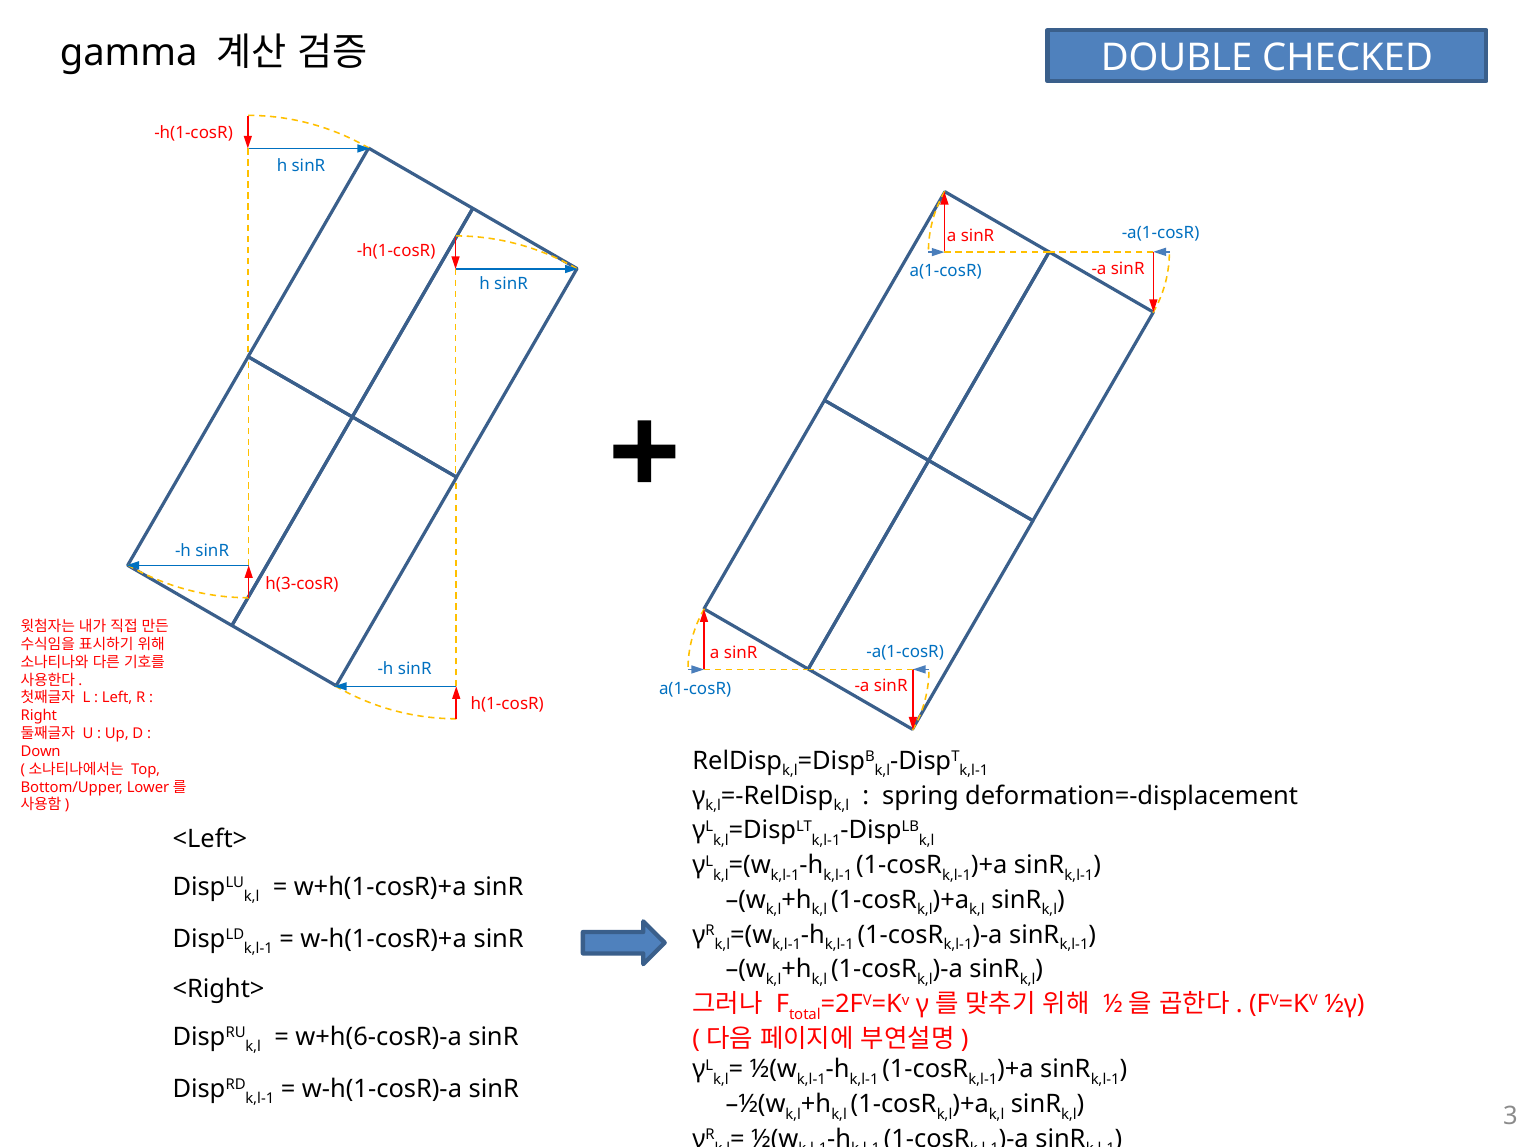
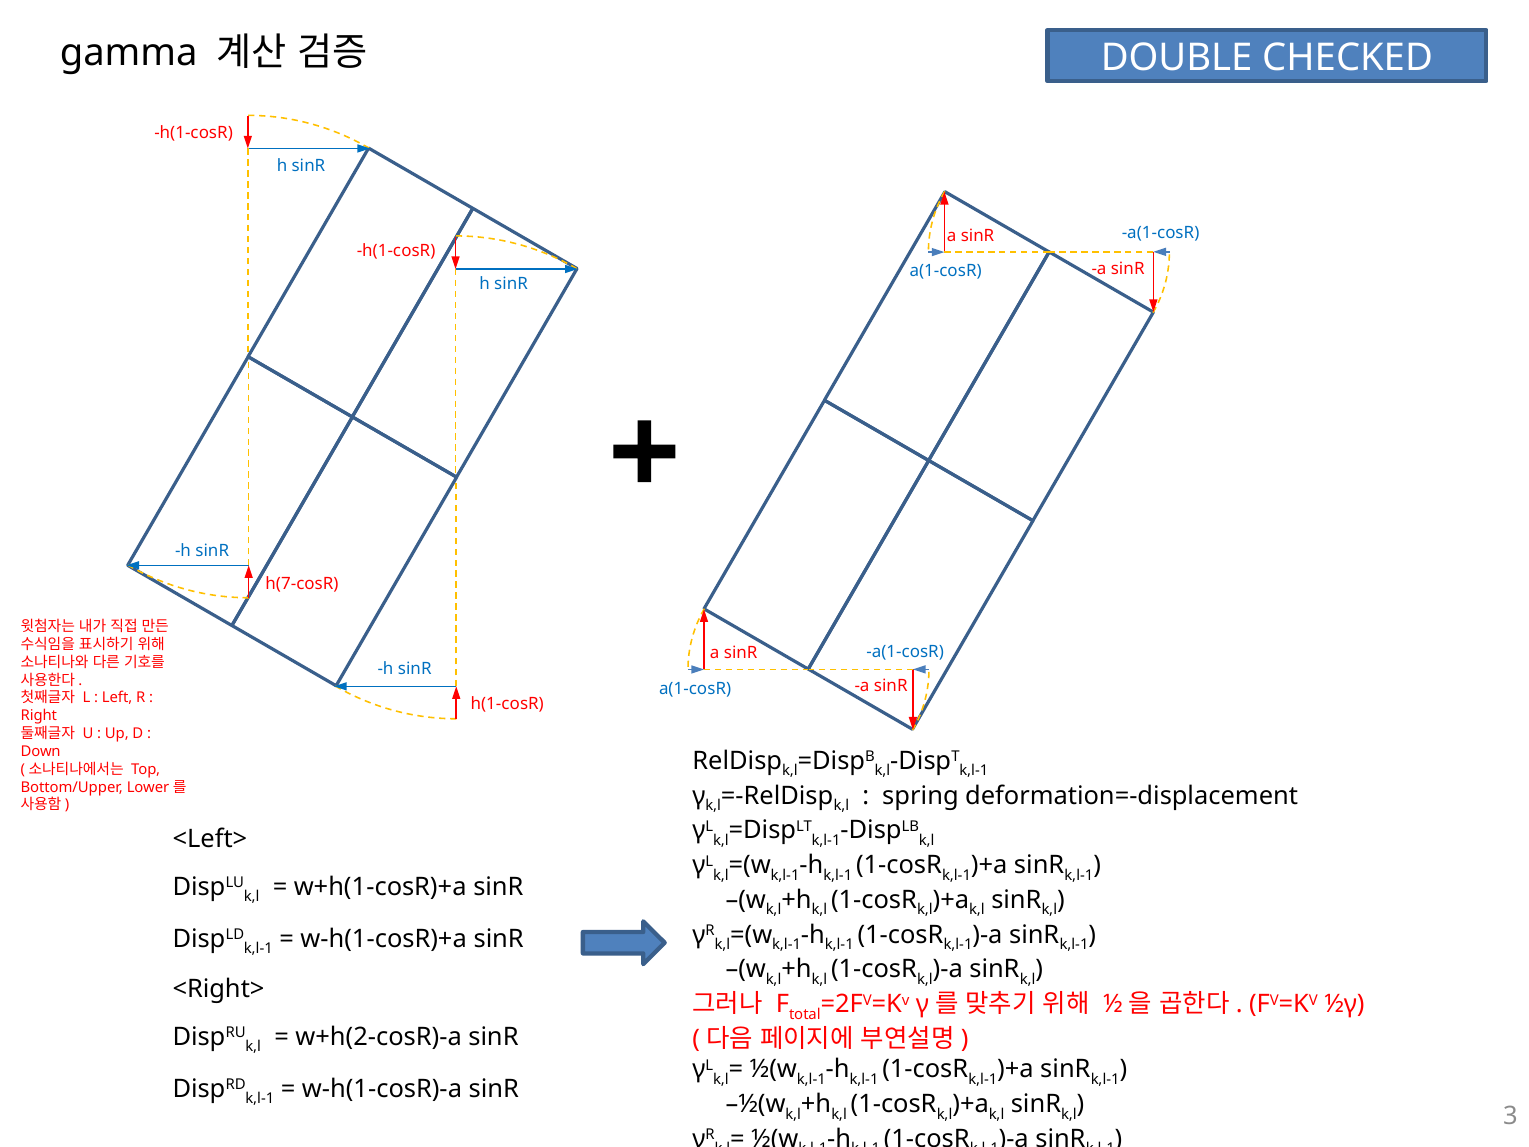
h(3-cosR: h(3-cosR -> h(7-cosR
w+h(6-cosR)-a: w+h(6-cosR)-a -> w+h(2-cosR)-a
